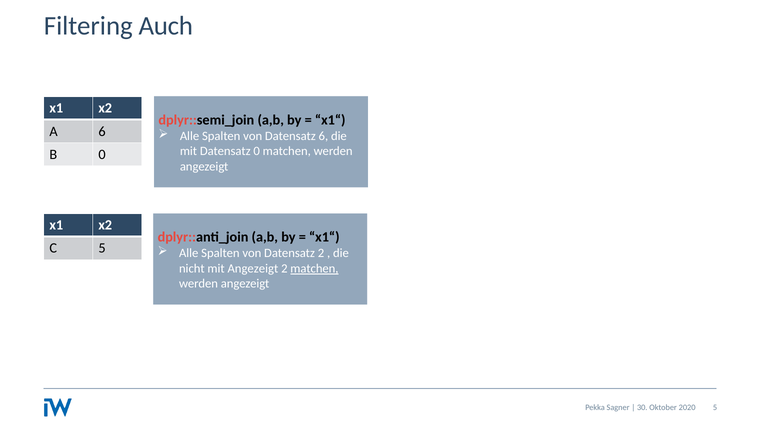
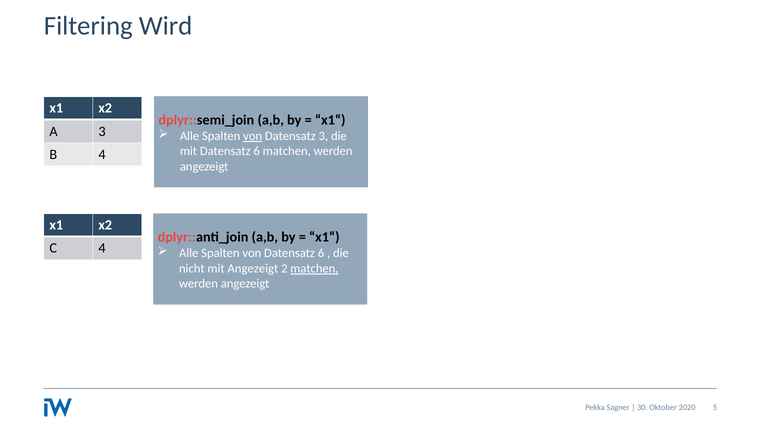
Auch: Auch -> Wird
A 6: 6 -> 3
von at (253, 136) underline: none -> present
Datensatz 6: 6 -> 3
mit Datensatz 0: 0 -> 6
B 0: 0 -> 4
C 5: 5 -> 4
von Datensatz 2: 2 -> 6
